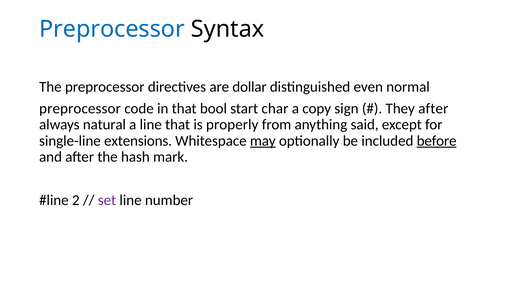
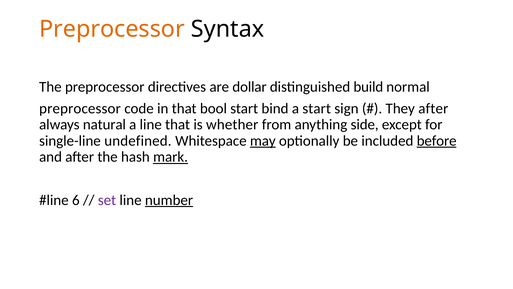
Preprocessor at (112, 29) colour: blue -> orange
even: even -> build
char: char -> bind
a copy: copy -> start
properly: properly -> whether
said: said -> side
extensions: extensions -> undefined
mark underline: none -> present
2: 2 -> 6
number underline: none -> present
